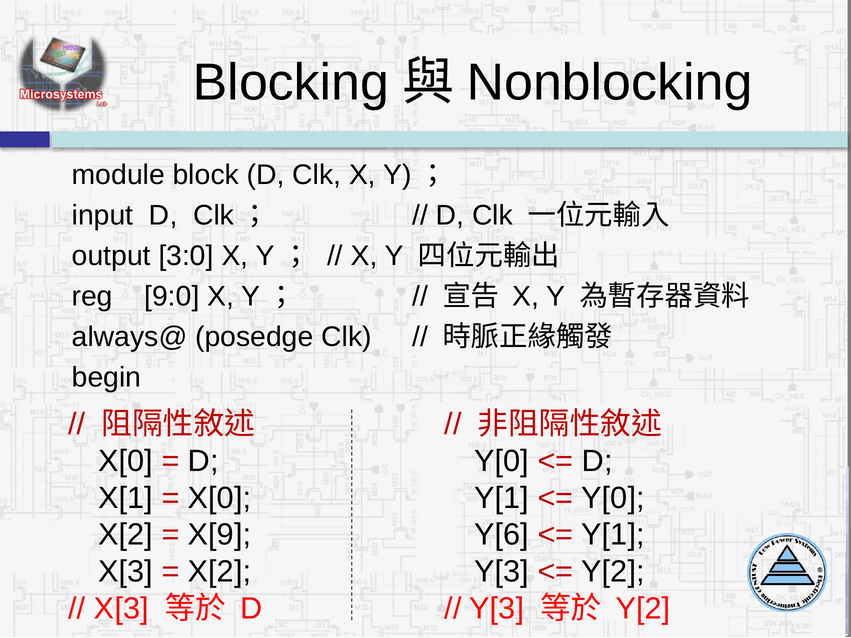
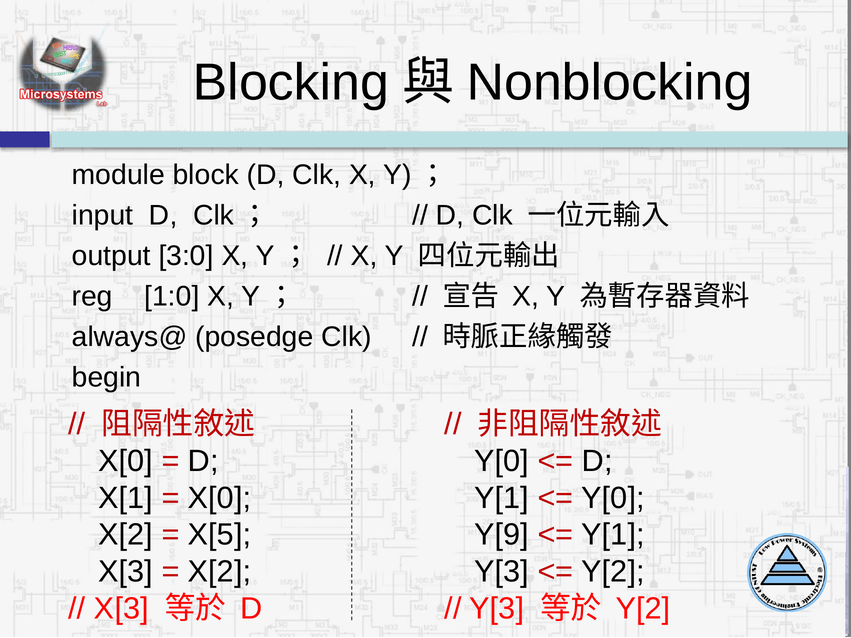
9:0: 9:0 -> 1:0
X[9: X[9 -> X[5
Y[6: Y[6 -> Y[9
